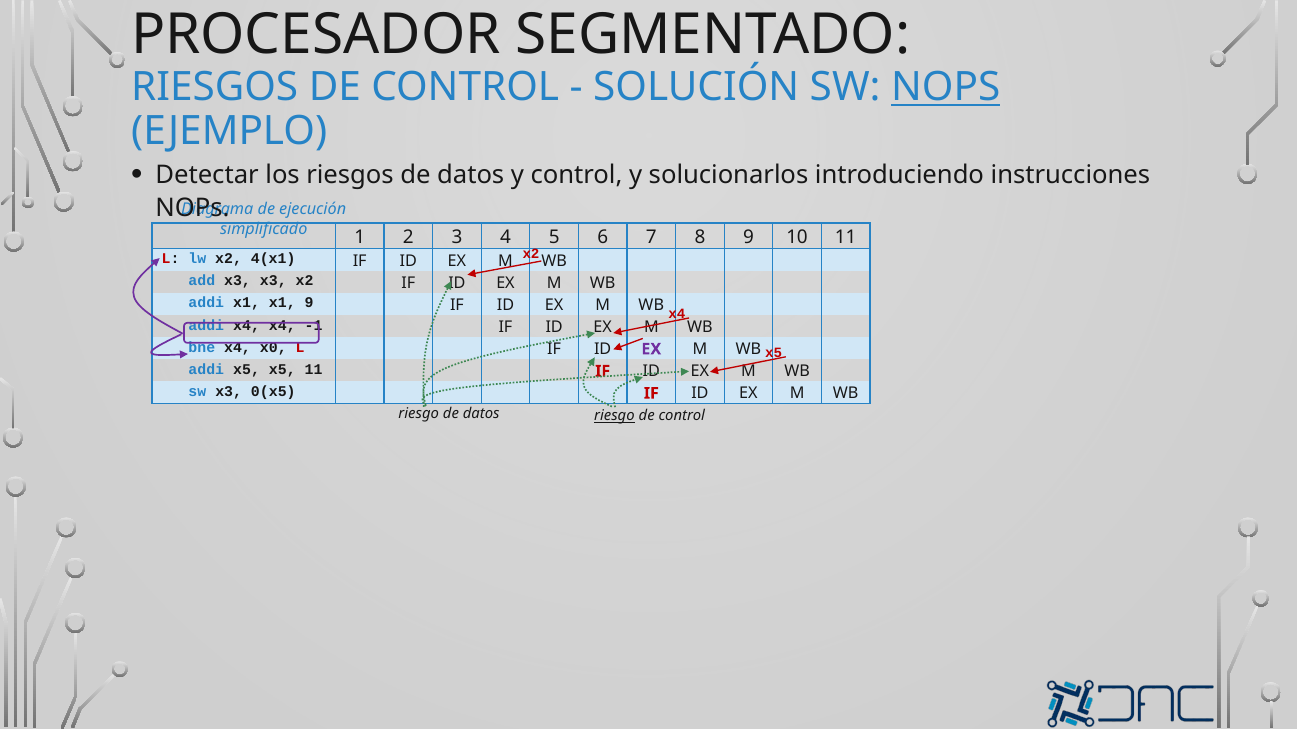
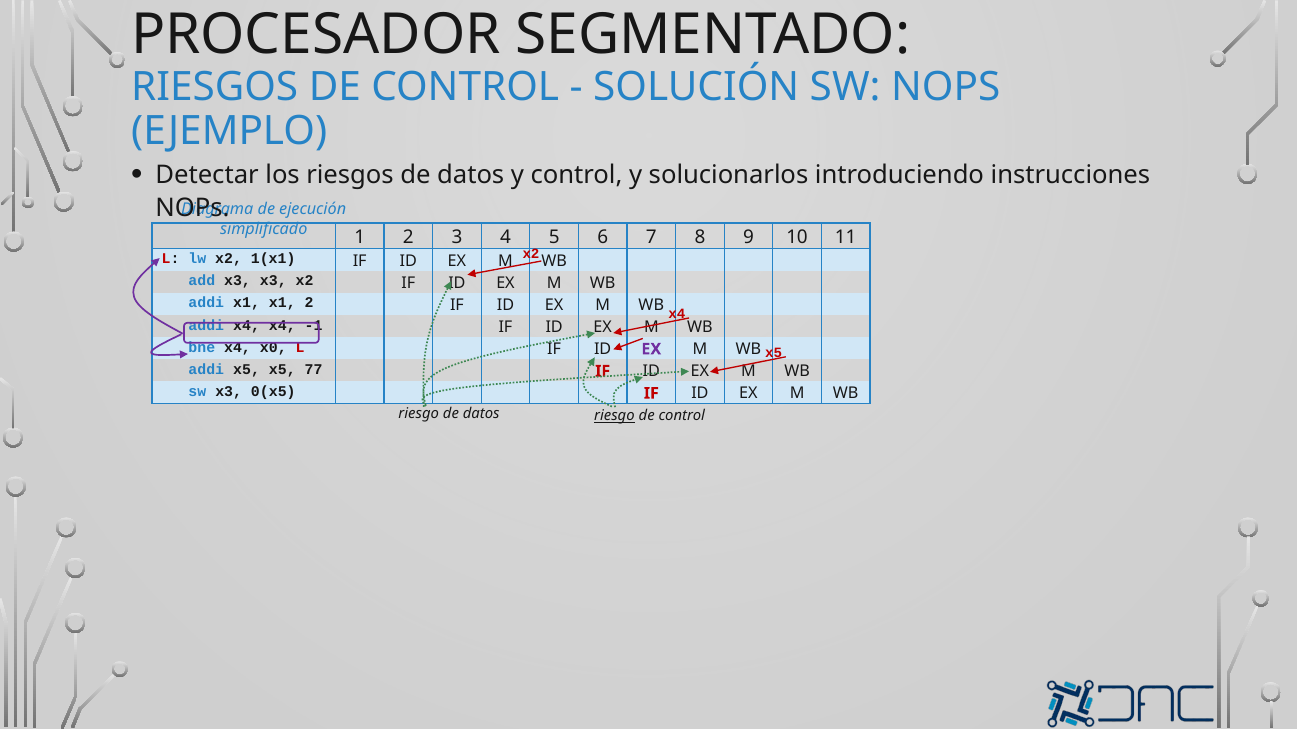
NOPS at (946, 87) underline: present -> none
4(x1: 4(x1 -> 1(x1
x1 9: 9 -> 2
x5 11: 11 -> 77
